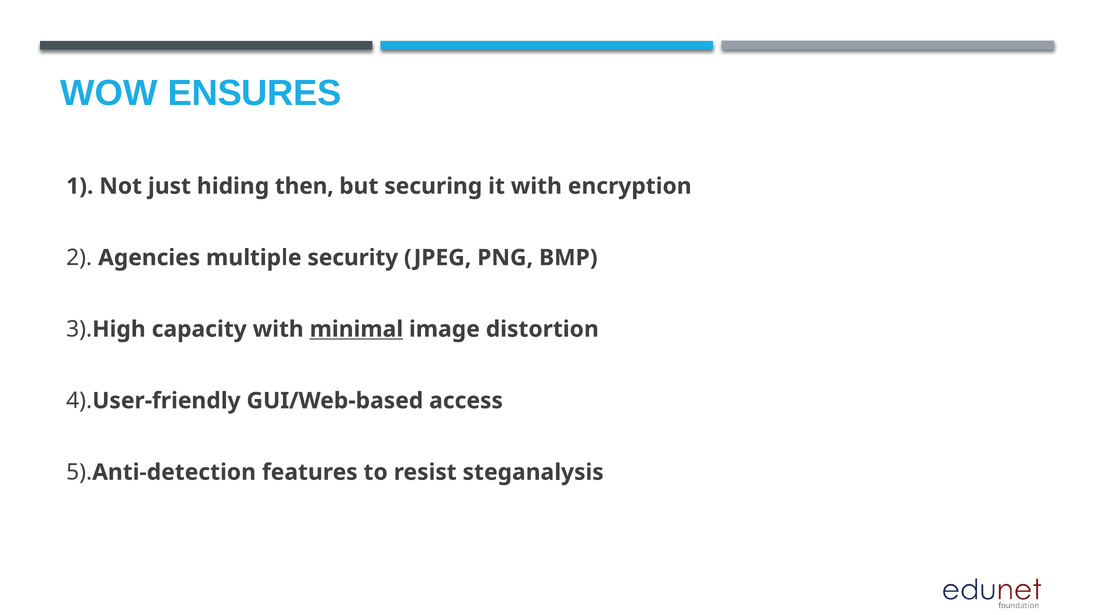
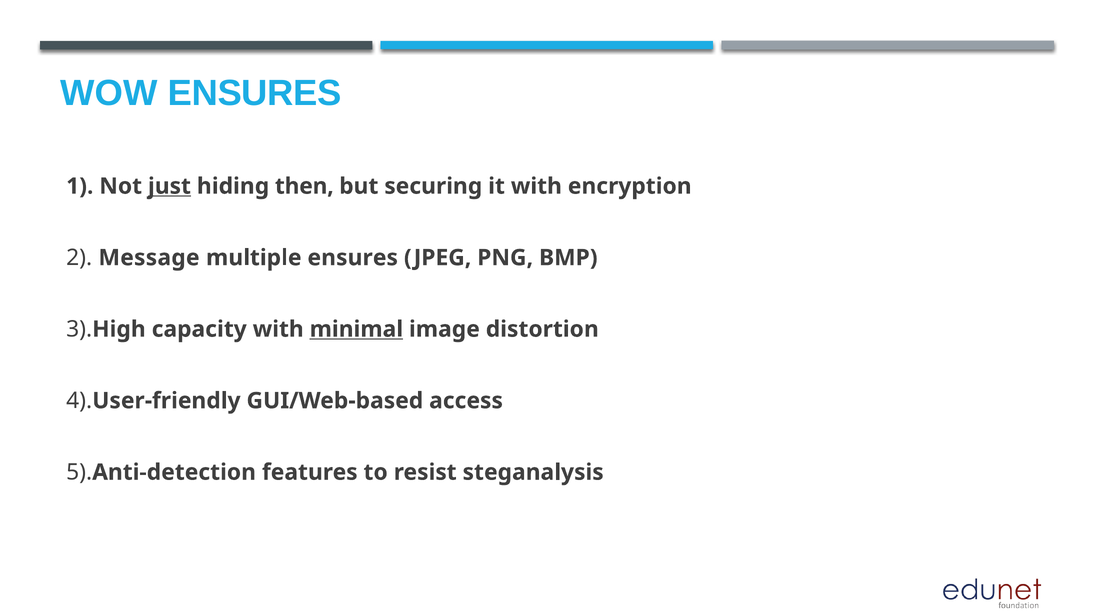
just underline: none -> present
Agencies: Agencies -> Message
multiple security: security -> ensures
